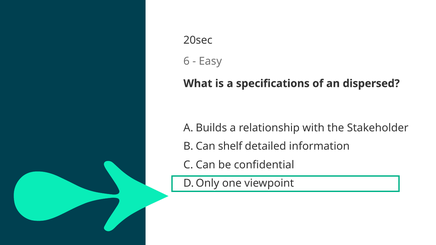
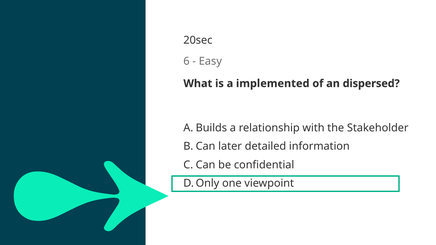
specifications: specifications -> implemented
shelf: shelf -> later
